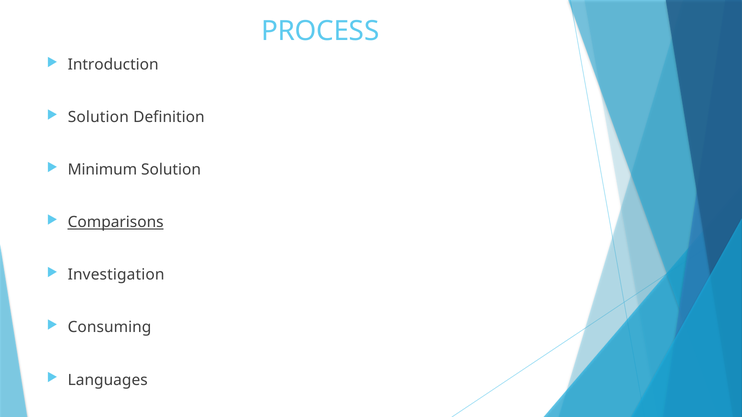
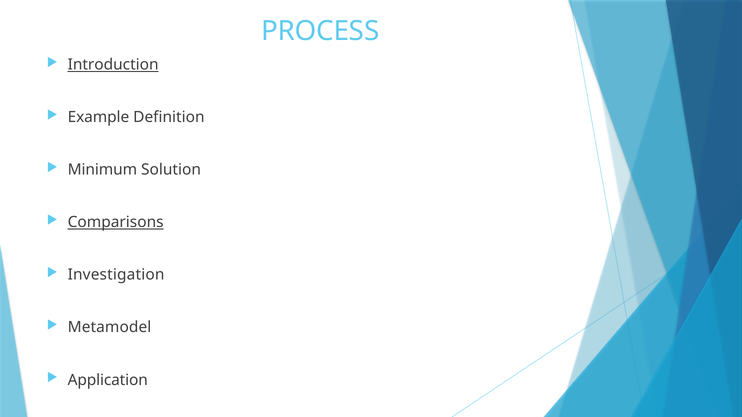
Introduction underline: none -> present
Solution at (98, 117): Solution -> Example
Consuming: Consuming -> Metamodel
Languages: Languages -> Application
